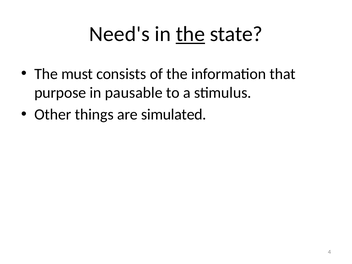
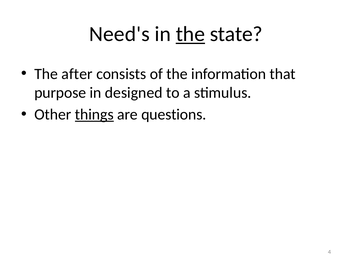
must: must -> after
pausable: pausable -> designed
things underline: none -> present
simulated: simulated -> questions
